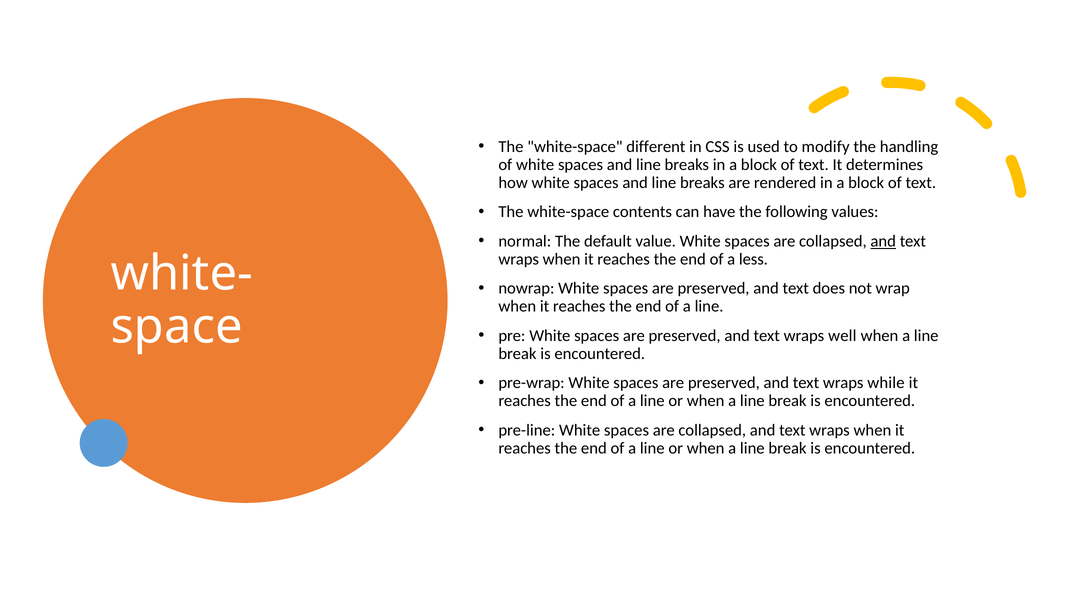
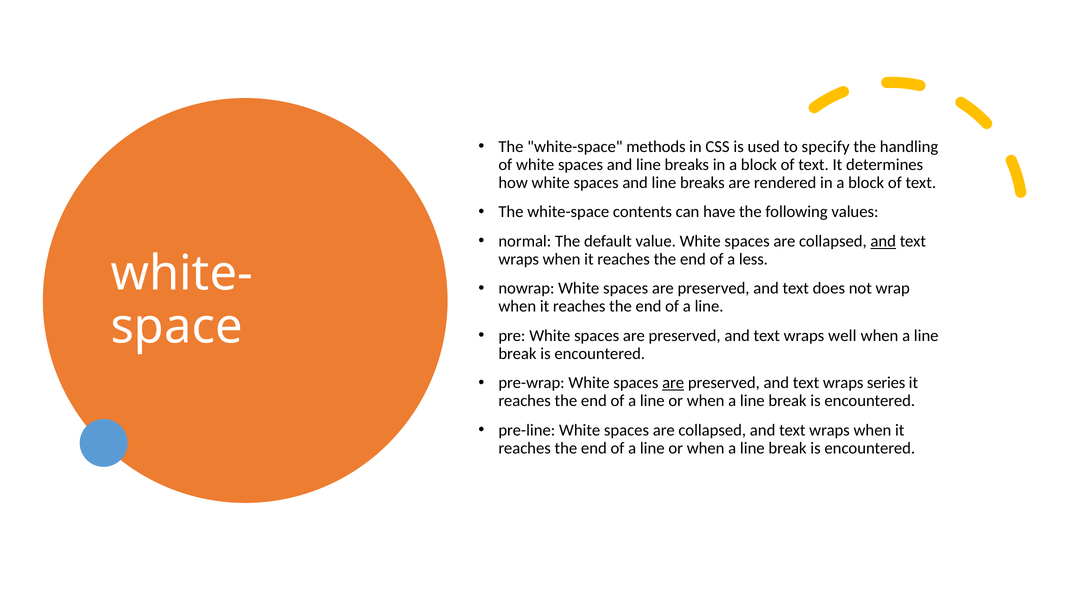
different: different -> methods
modify: modify -> specify
are at (673, 383) underline: none -> present
while: while -> series
